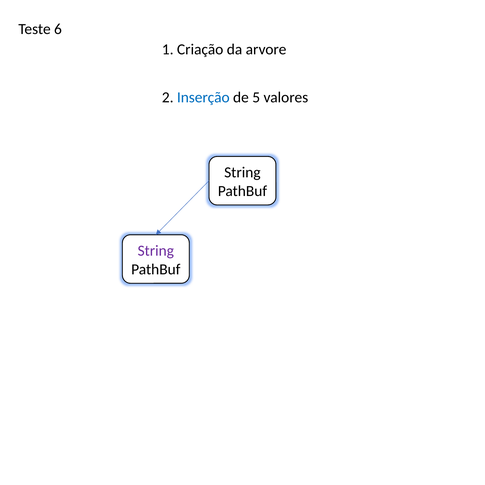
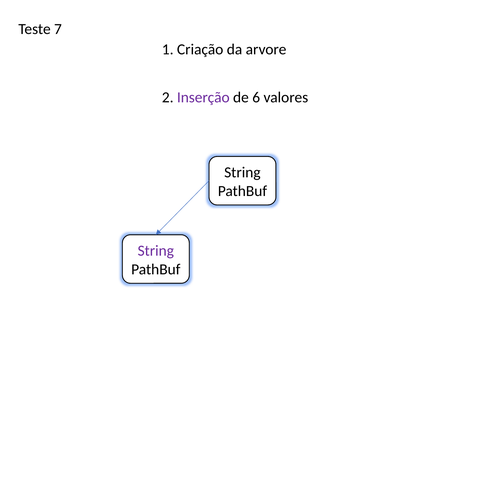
6: 6 -> 7
Inserção colour: blue -> purple
5: 5 -> 6
